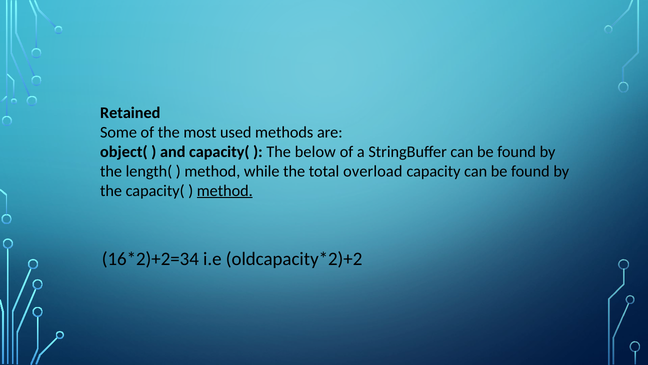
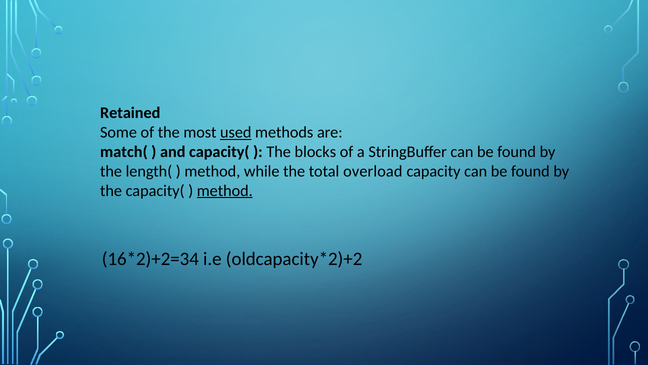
used underline: none -> present
object(: object( -> match(
below: below -> blocks
